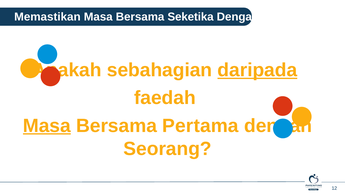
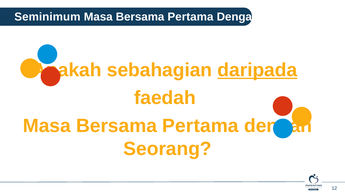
Memastikan: Memastikan -> Seminimum
Seketika at (191, 17): Seketika -> Pertama
Masa at (47, 126) underline: present -> none
